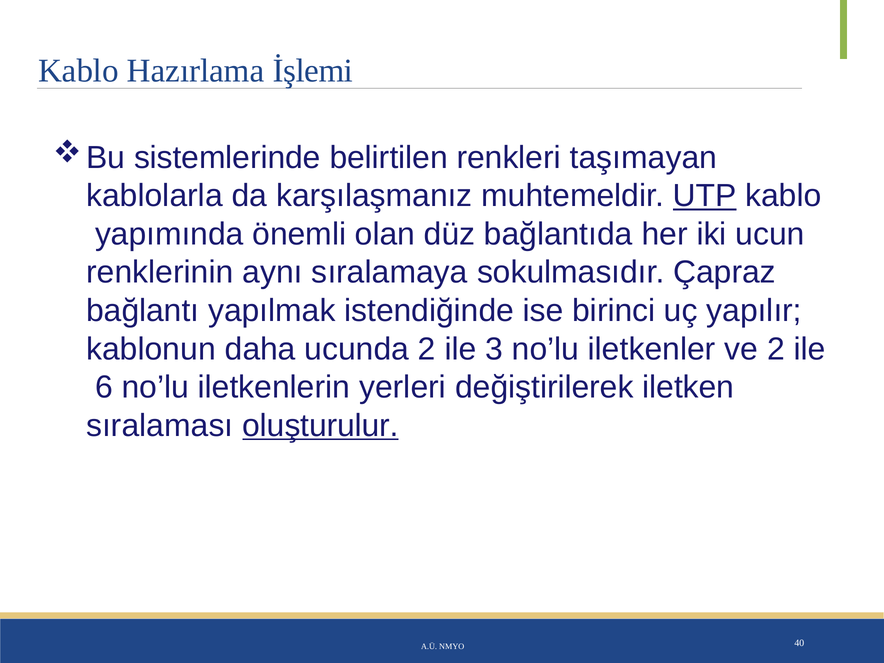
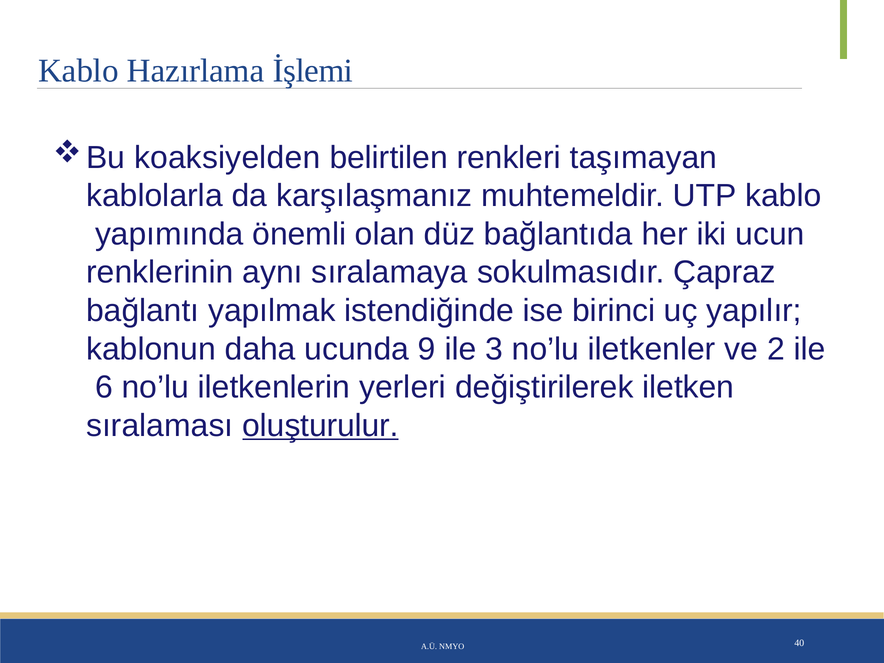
sistemlerinde: sistemlerinde -> koaksiyelden
UTP underline: present -> none
ucunda 2: 2 -> 9
